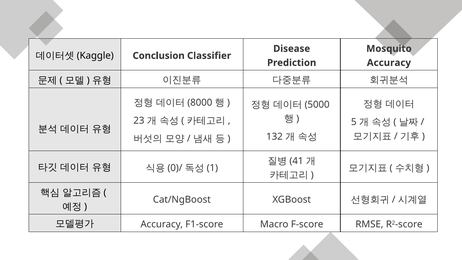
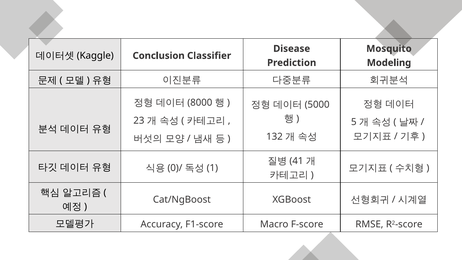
Accuracy at (389, 63): Accuracy -> Modeling
